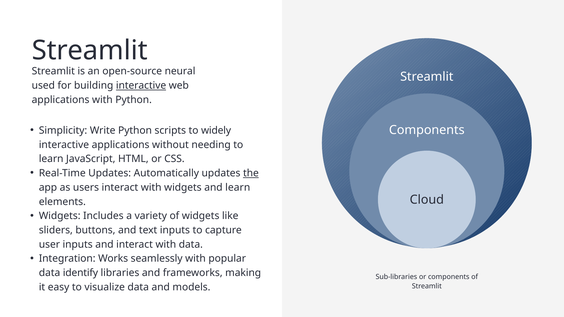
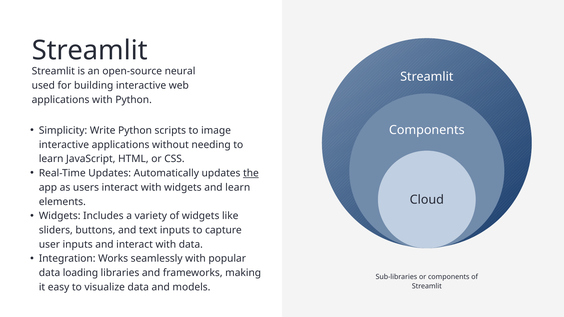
interactive at (141, 86) underline: present -> none
widely: widely -> image
identify: identify -> loading
